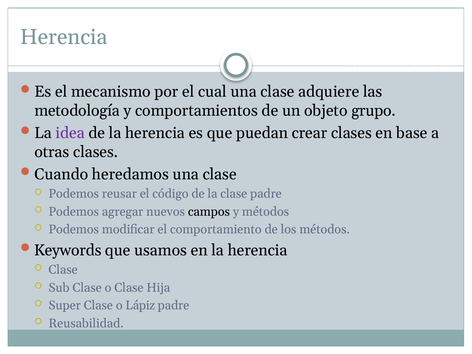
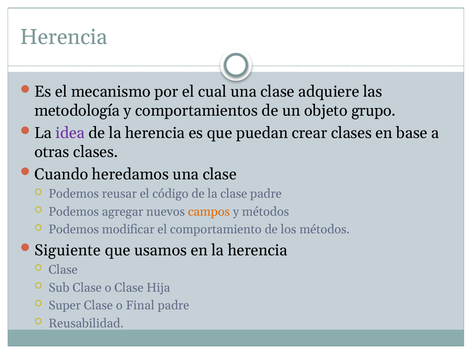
campos colour: black -> orange
Keywords: Keywords -> Siguiente
Lápiz: Lápiz -> Final
